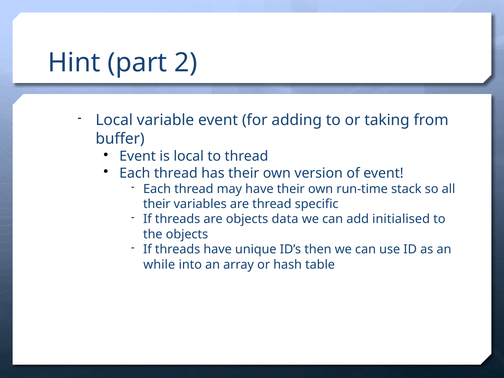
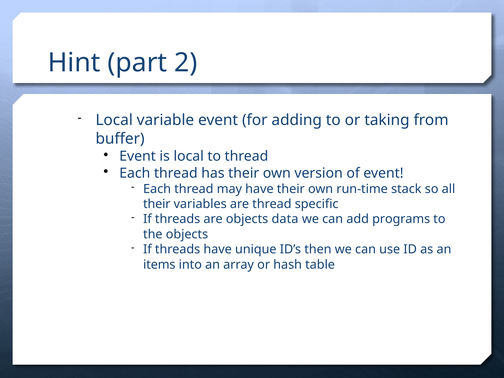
initialised: initialised -> programs
while: while -> items
